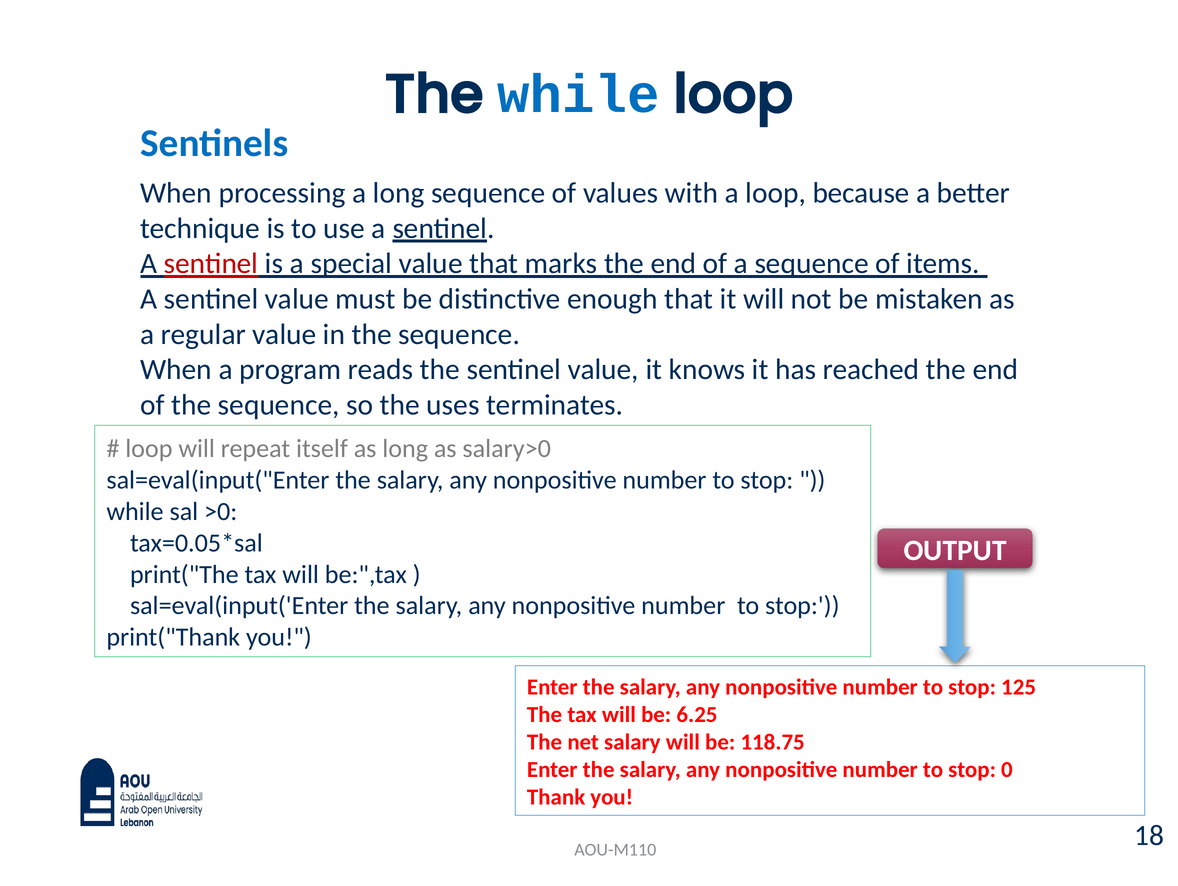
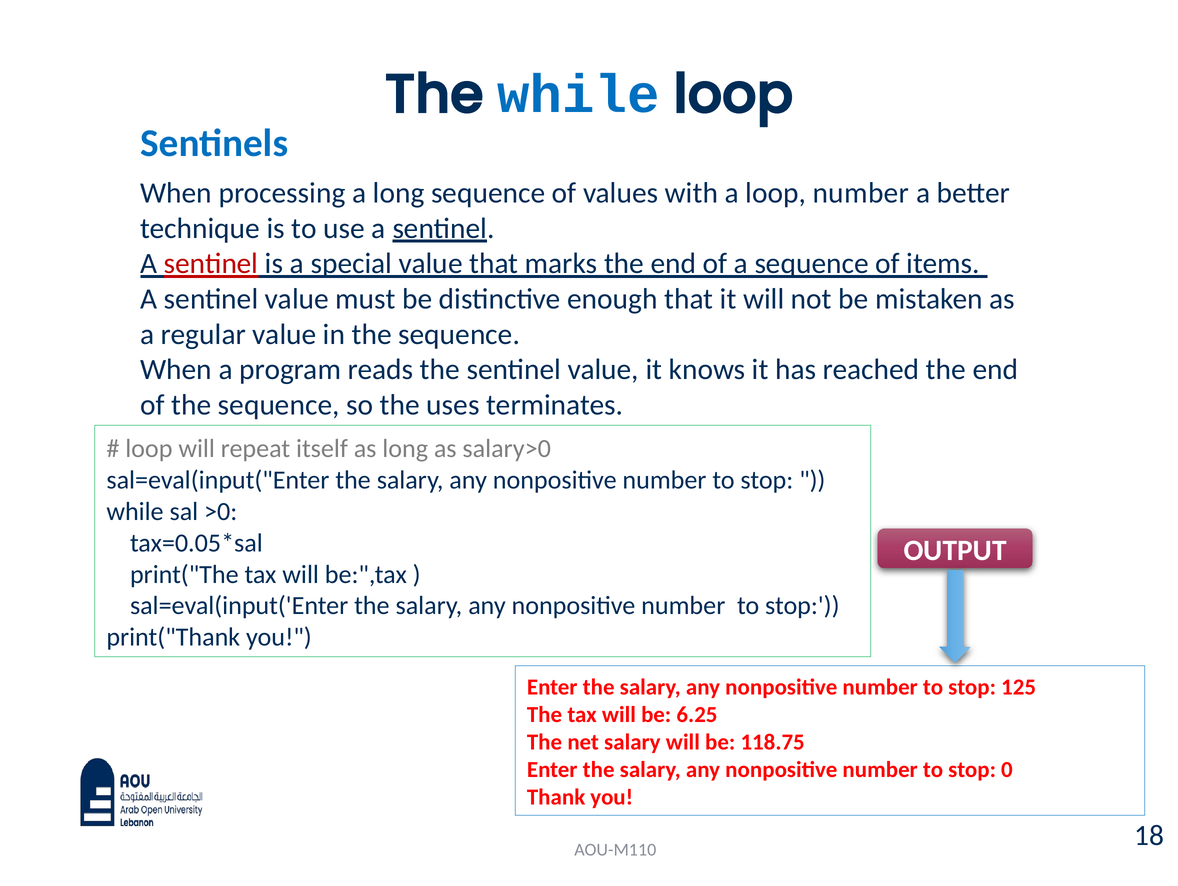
loop because: because -> number
